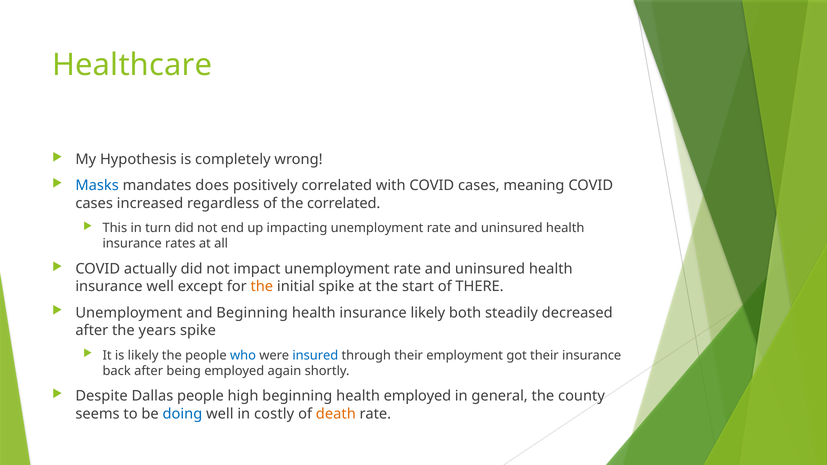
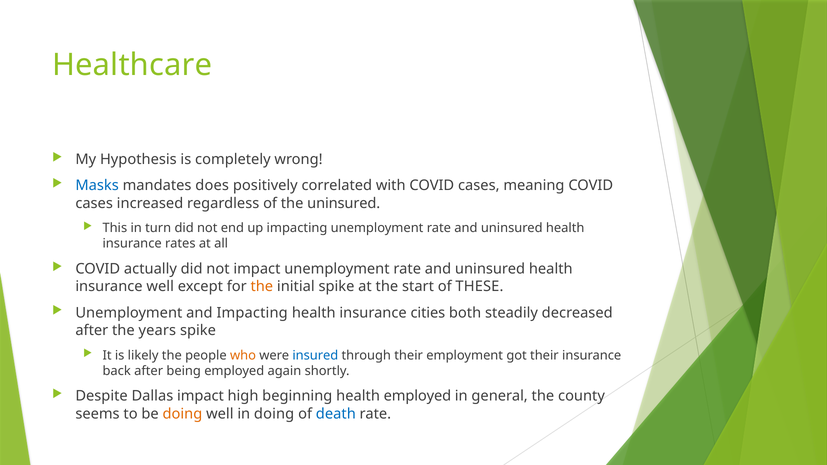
the correlated: correlated -> uninsured
THERE: THERE -> THESE
and Beginning: Beginning -> Impacting
insurance likely: likely -> cities
who colour: blue -> orange
Dallas people: people -> impact
doing at (182, 414) colour: blue -> orange
in costly: costly -> doing
death colour: orange -> blue
